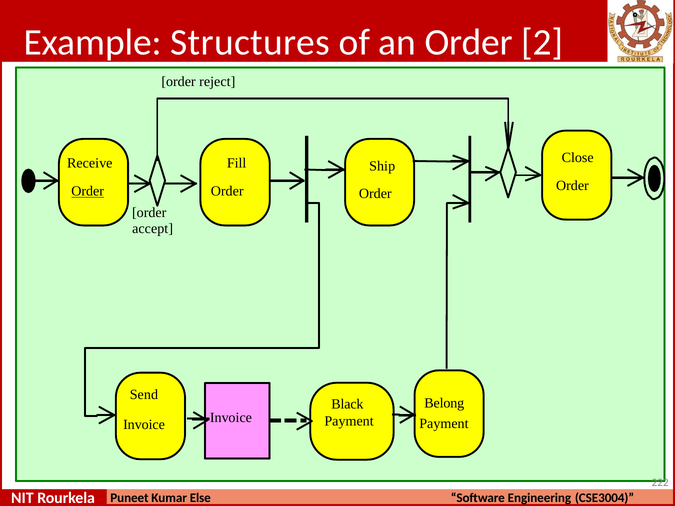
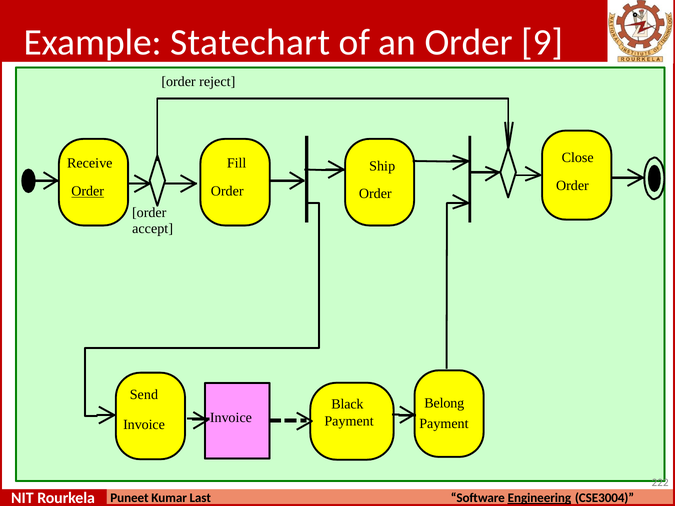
Structures: Structures -> Statechart
2: 2 -> 9
Else: Else -> Last
Engineering underline: none -> present
